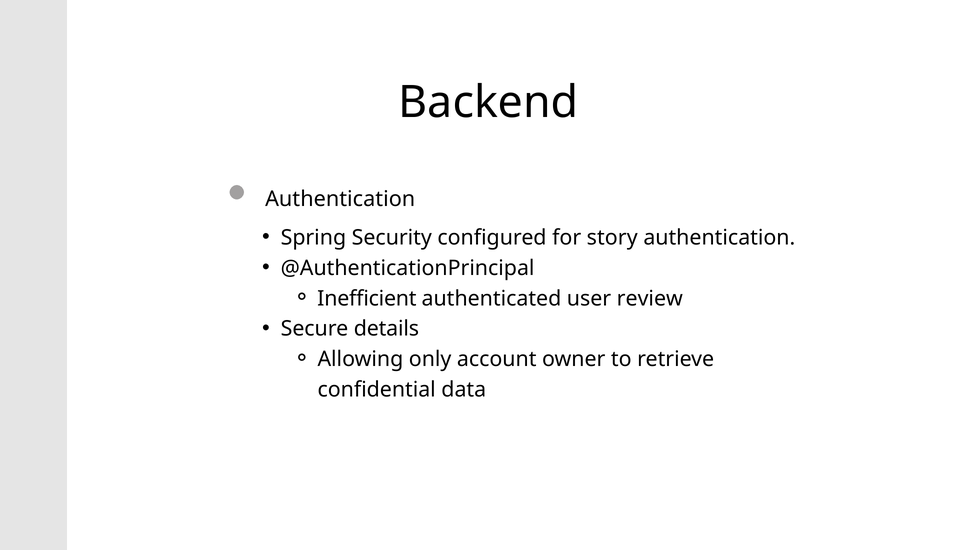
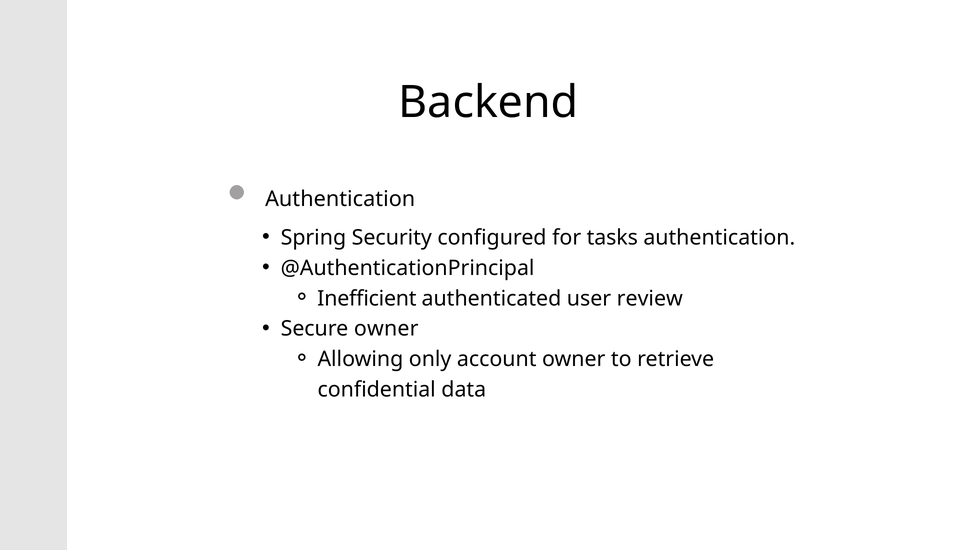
story: story -> tasks
Secure details: details -> owner
